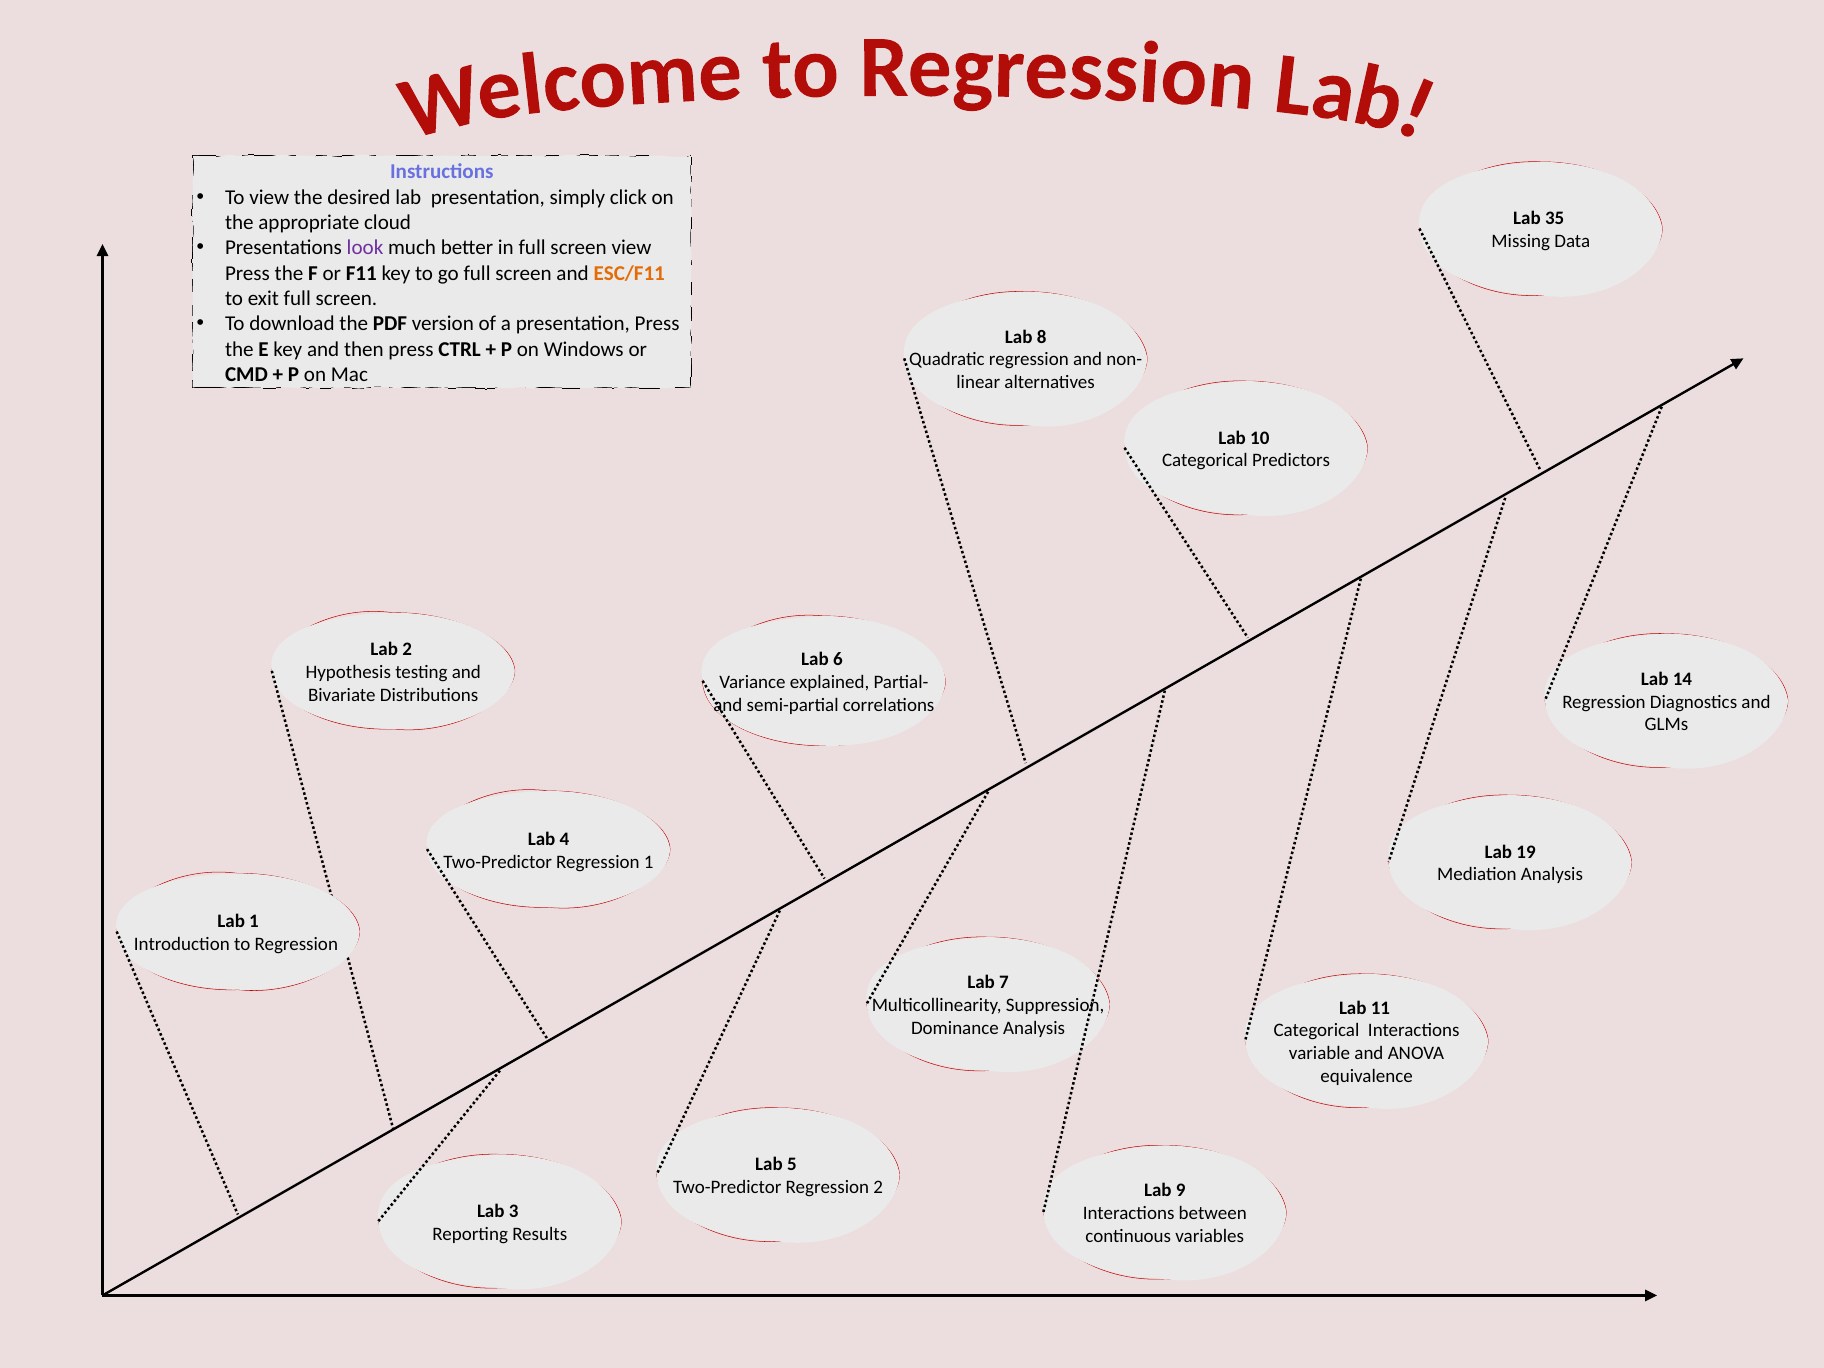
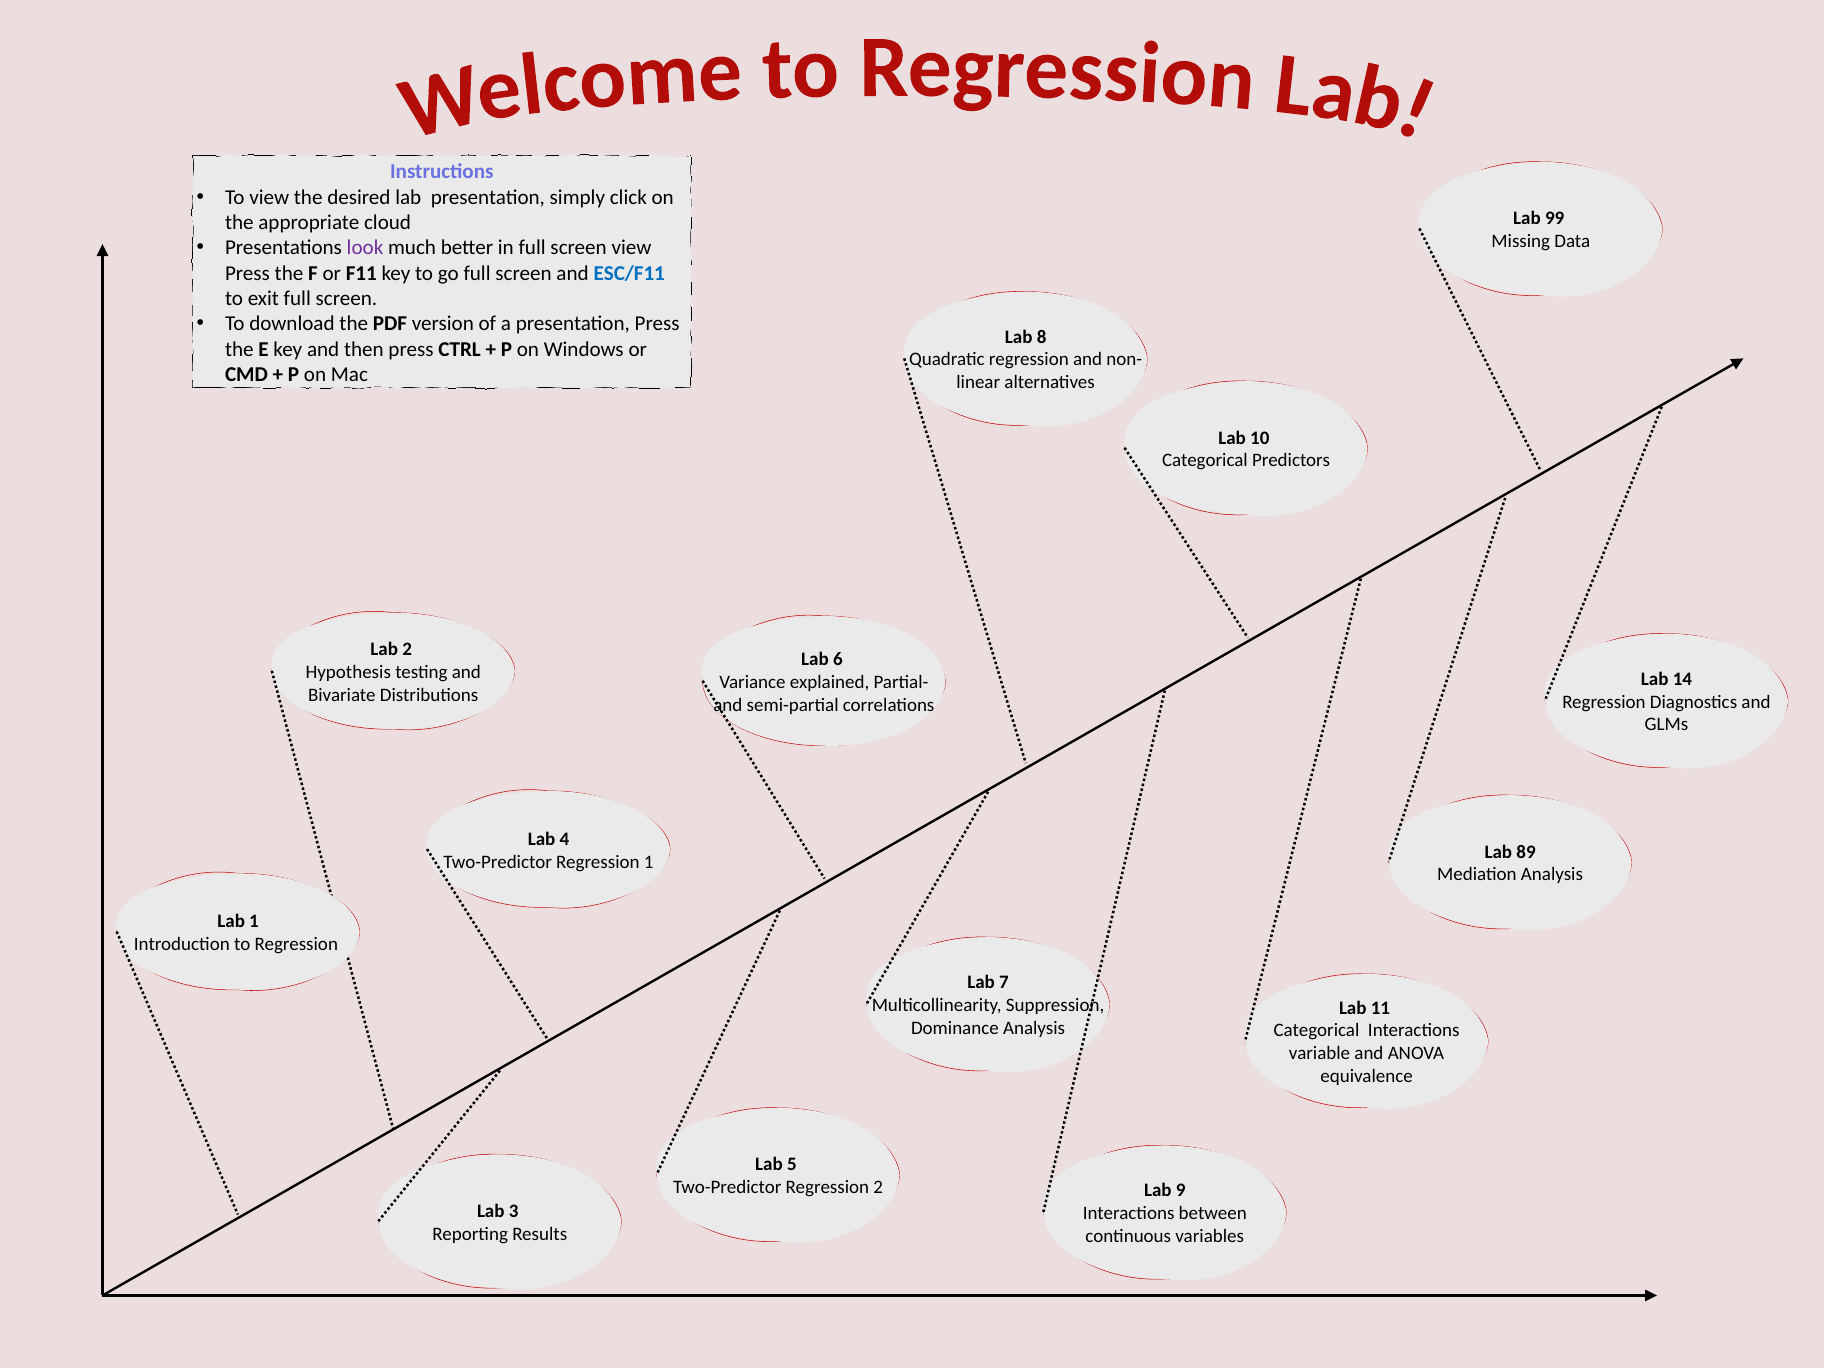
35: 35 -> 99
ESC/F11 colour: orange -> blue
19: 19 -> 89
